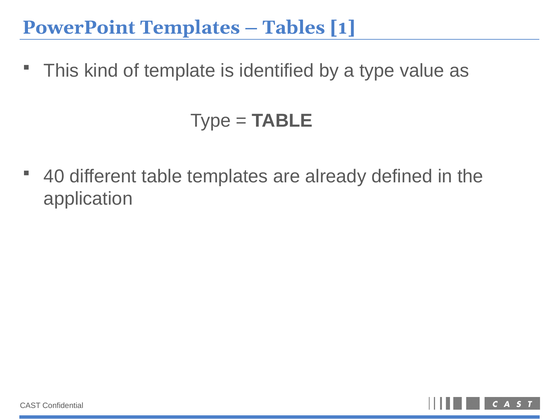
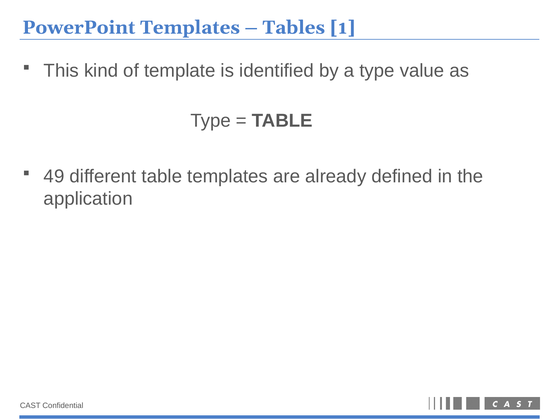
40: 40 -> 49
